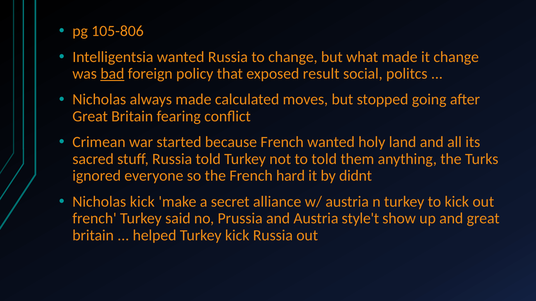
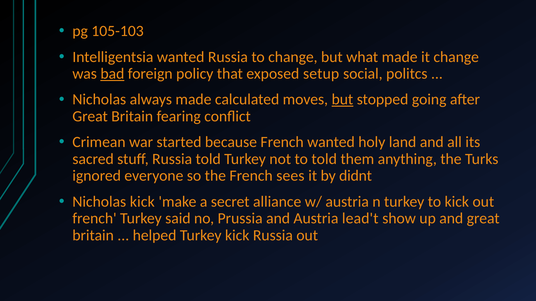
105-806: 105-806 -> 105-103
result: result -> setup
but at (342, 100) underline: none -> present
hard: hard -> sees
style't: style't -> lead't
